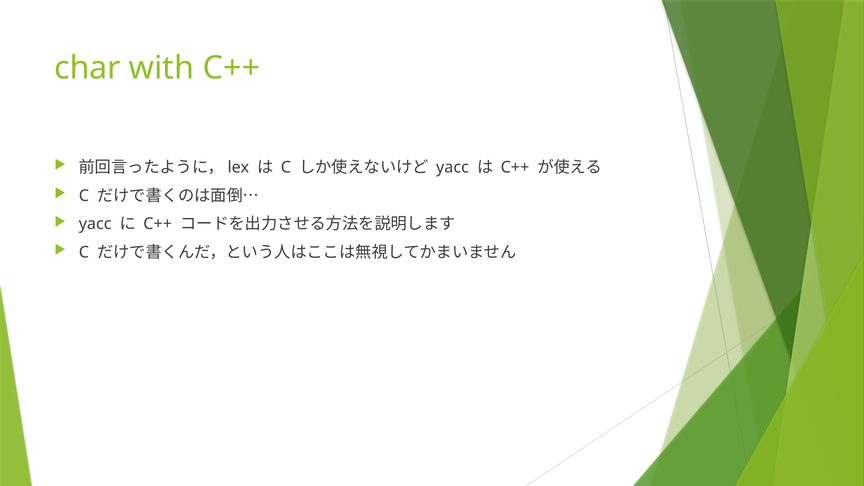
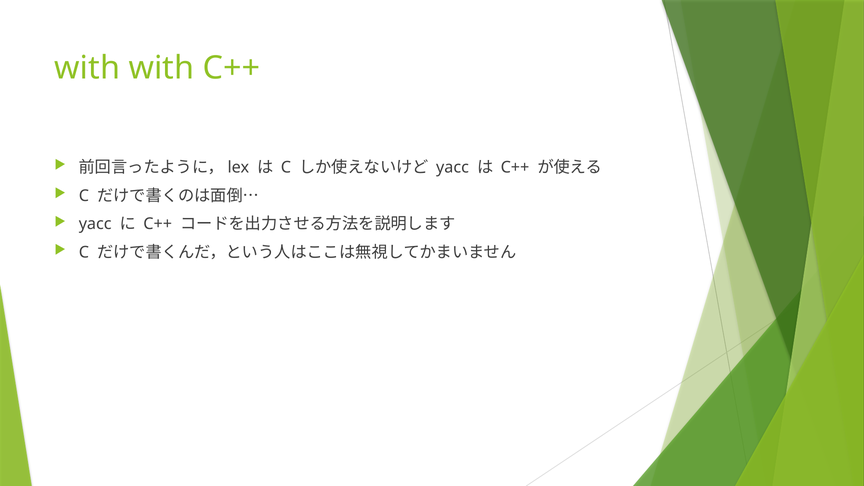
char at (88, 68): char -> with
